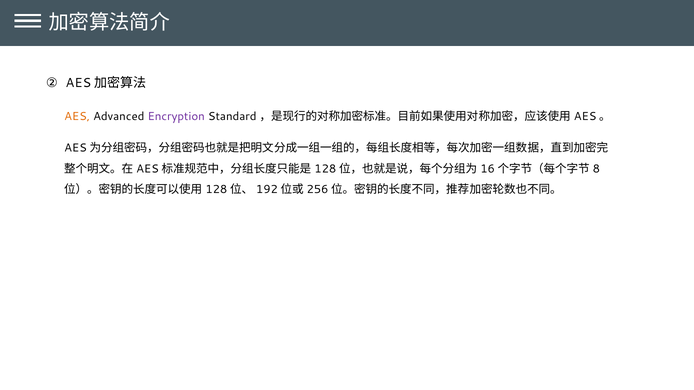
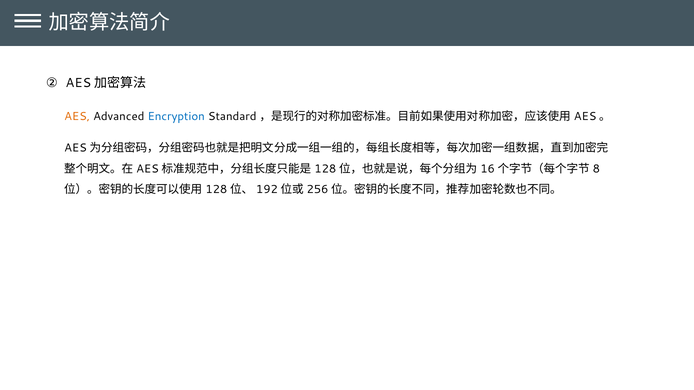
Encryption colour: purple -> blue
